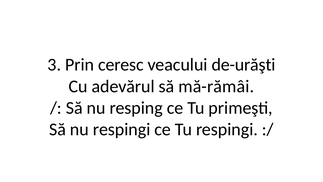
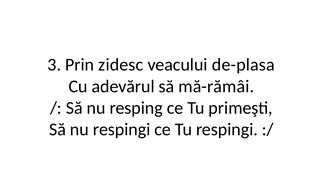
ceresc: ceresc -> zidesc
de-urăşti: de-urăşti -> de-plasa
